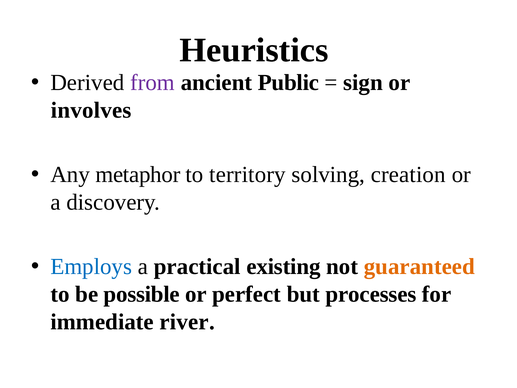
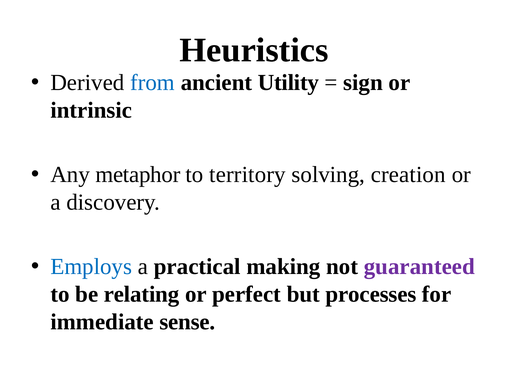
from colour: purple -> blue
Public: Public -> Utility
involves: involves -> intrinsic
existing: existing -> making
guaranteed colour: orange -> purple
possible: possible -> relating
river: river -> sense
